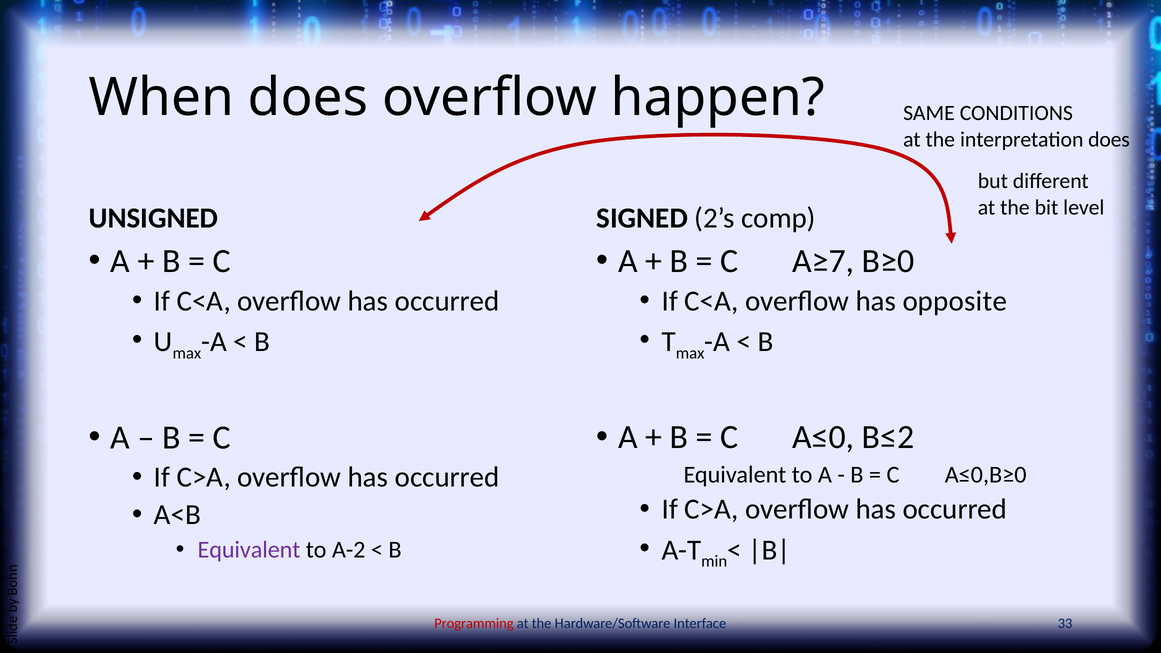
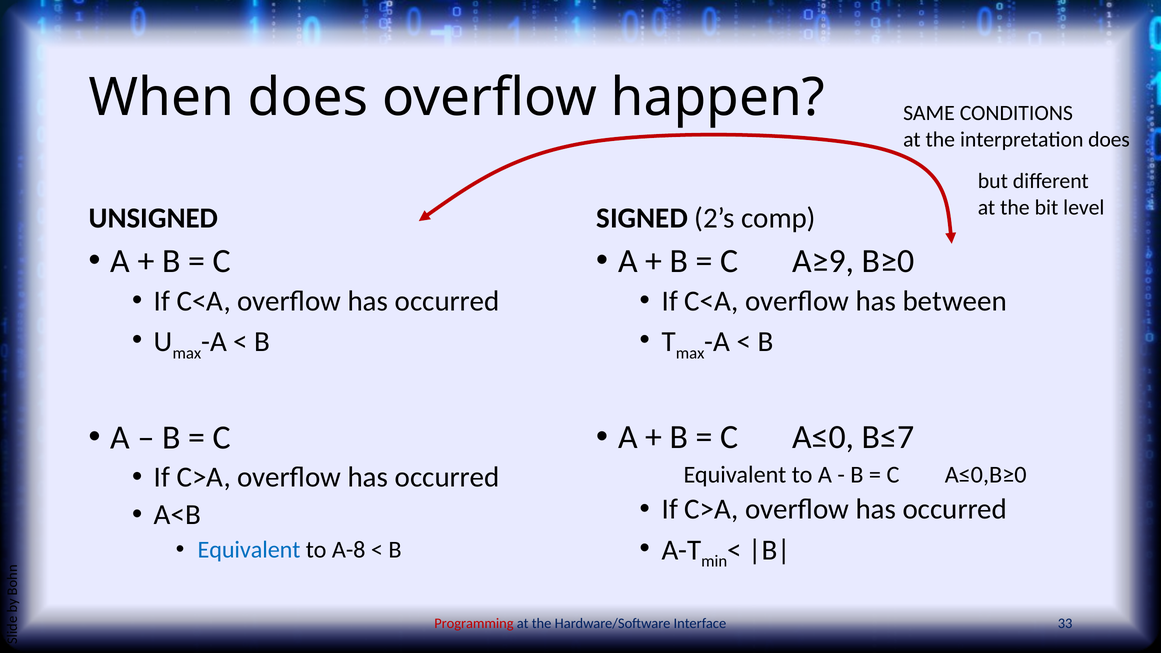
A≥7: A≥7 -> A≥9
opposite: opposite -> between
B≤2: B≤2 -> B≤7
Equivalent at (249, 550) colour: purple -> blue
A-2: A-2 -> A-8
